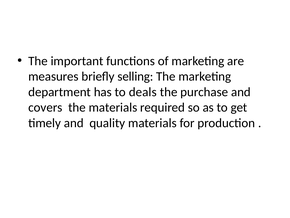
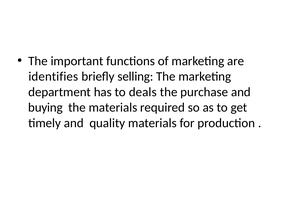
measures: measures -> identifies
covers: covers -> buying
